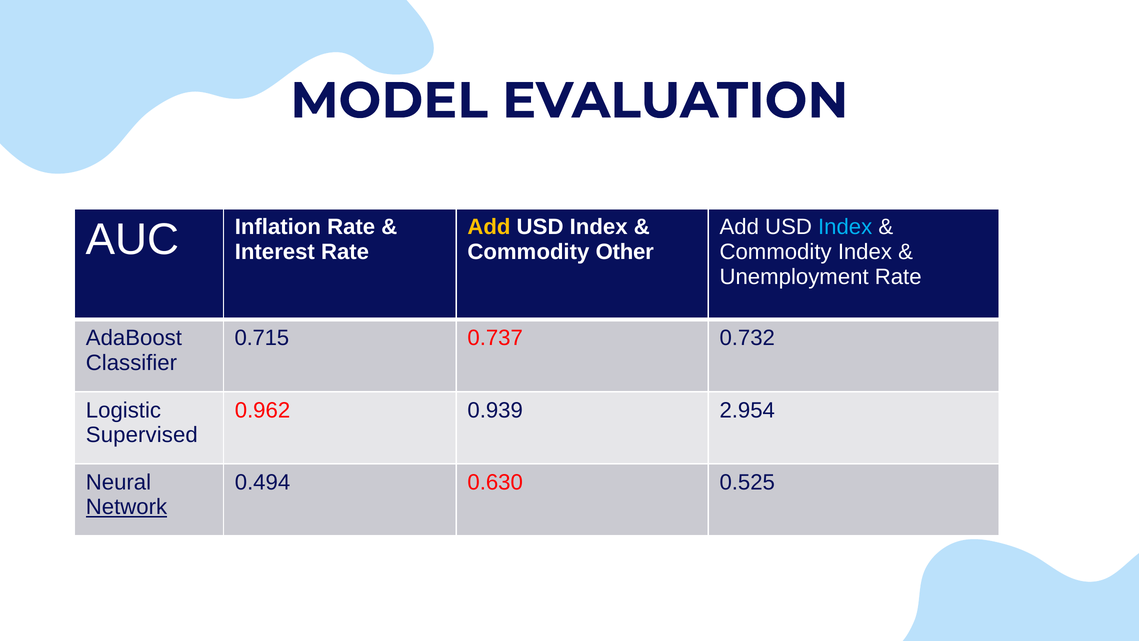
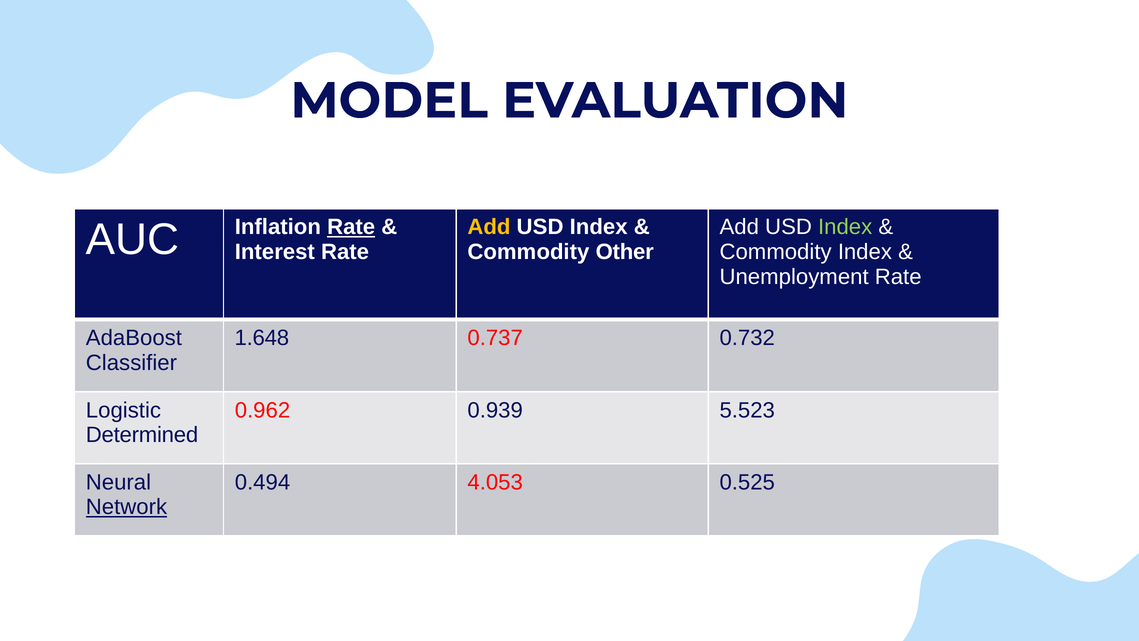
Index at (845, 227) colour: light blue -> light green
Rate at (351, 227) underline: none -> present
0.715: 0.715 -> 1.648
2.954: 2.954 -> 5.523
Supervised: Supervised -> Determined
0.630: 0.630 -> 4.053
